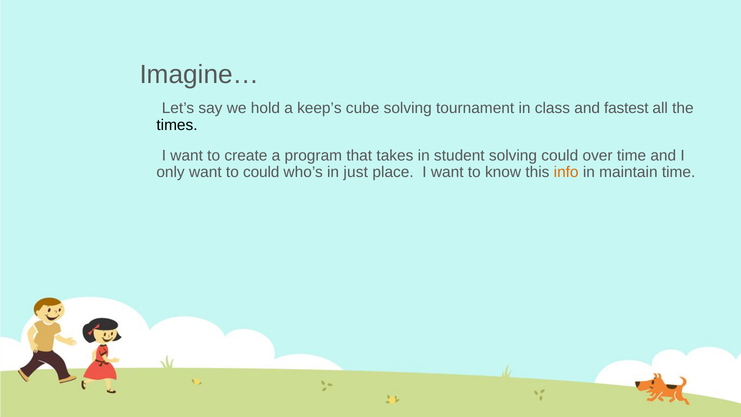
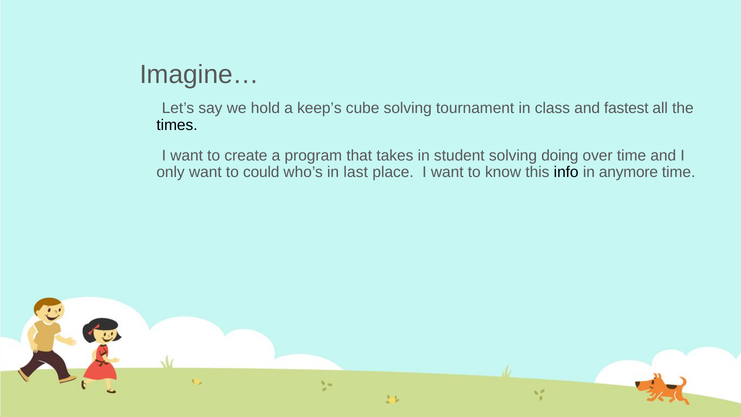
solving could: could -> doing
just: just -> last
info colour: orange -> black
maintain: maintain -> anymore
